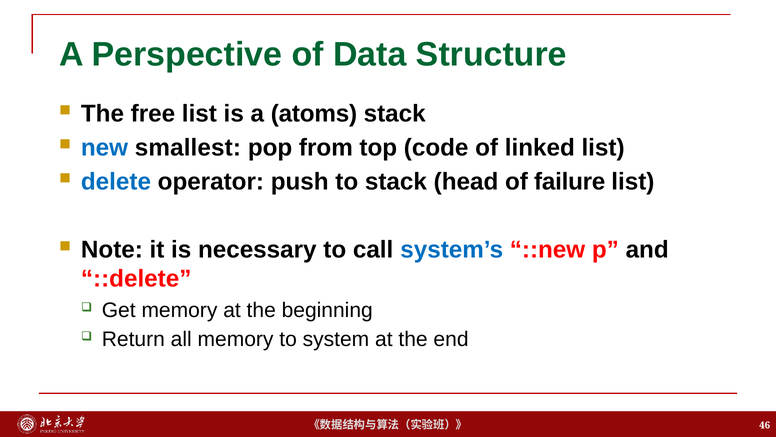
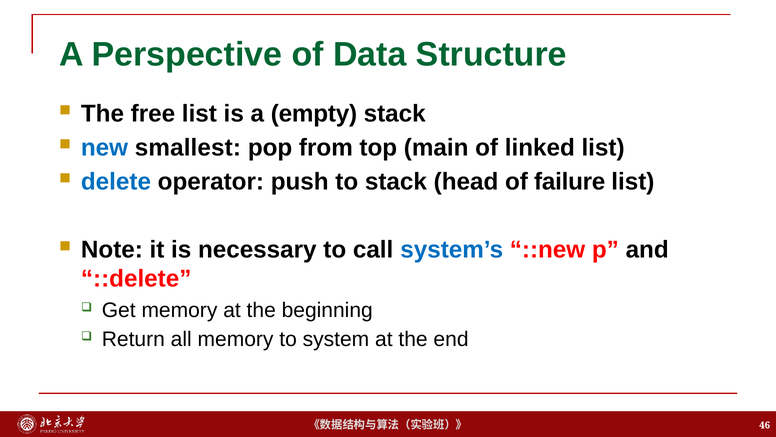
atoms: atoms -> empty
code: code -> main
